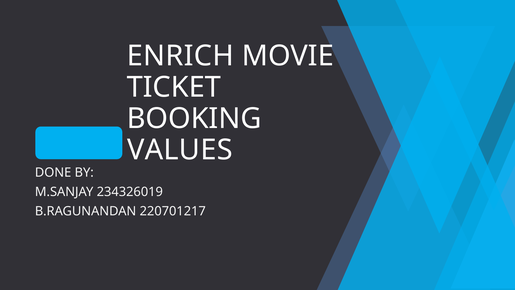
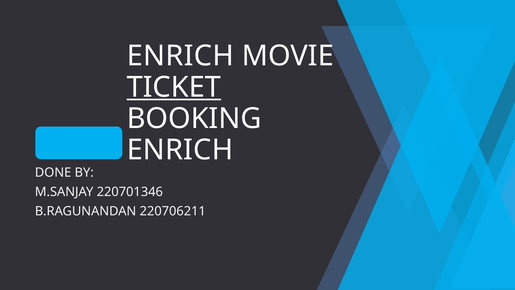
TICKET underline: none -> present
VALUES at (180, 150): VALUES -> ENRICH
234326019: 234326019 -> 220701346
220701217: 220701217 -> 220706211
